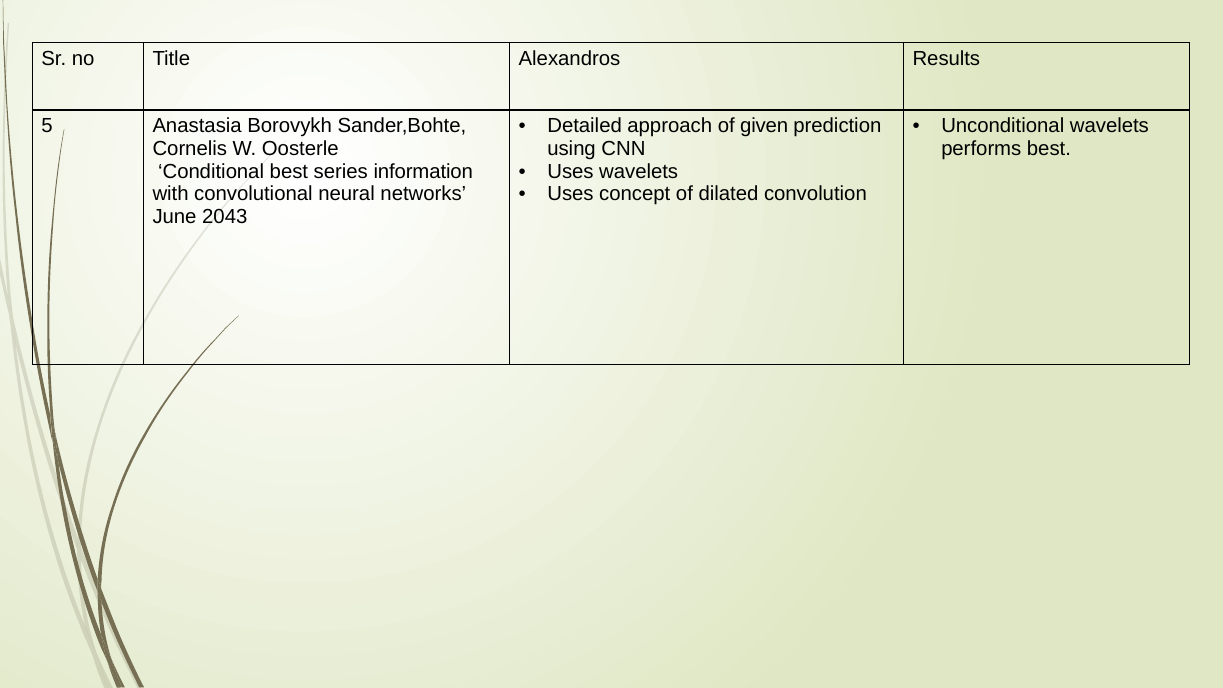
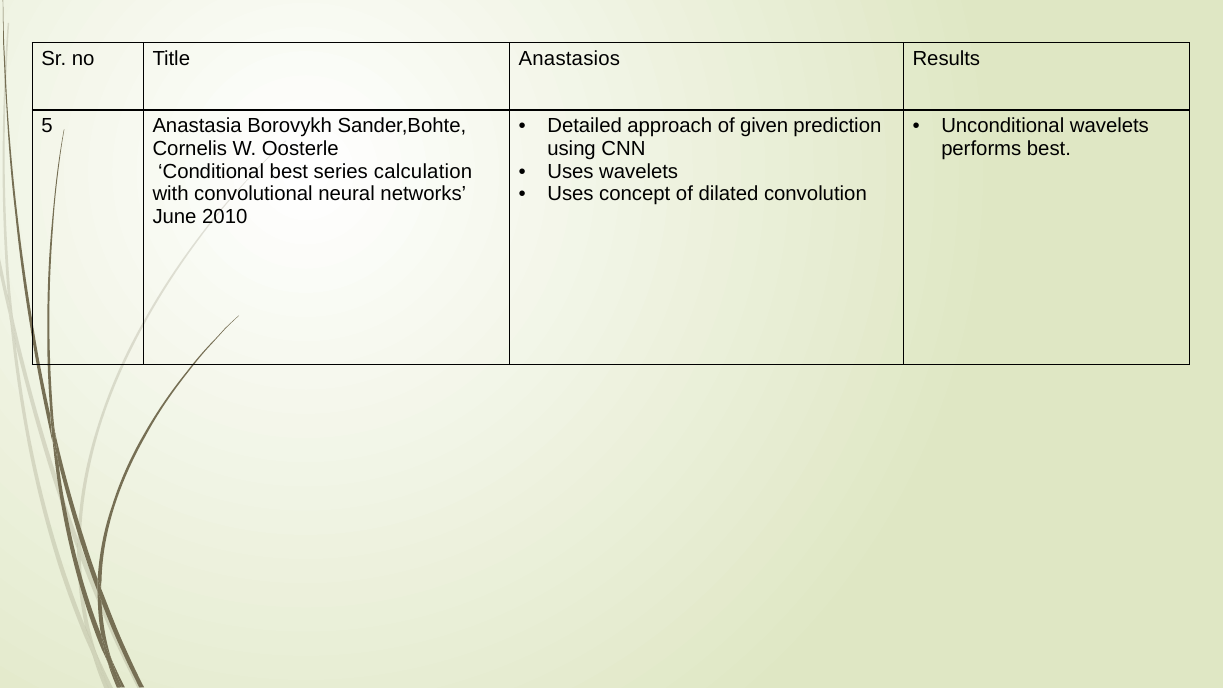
Alexandros: Alexandros -> Anastasios
information: information -> calculation
2043: 2043 -> 2010
